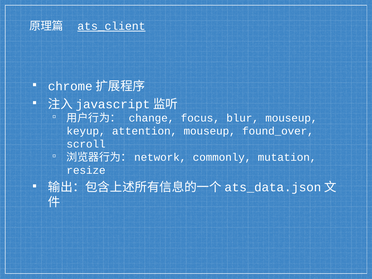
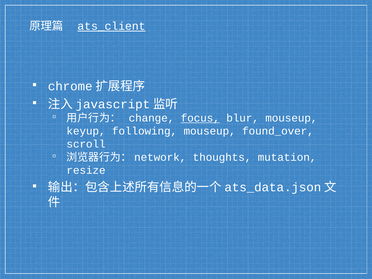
focus underline: none -> present
attention: attention -> following
commonly: commonly -> thoughts
